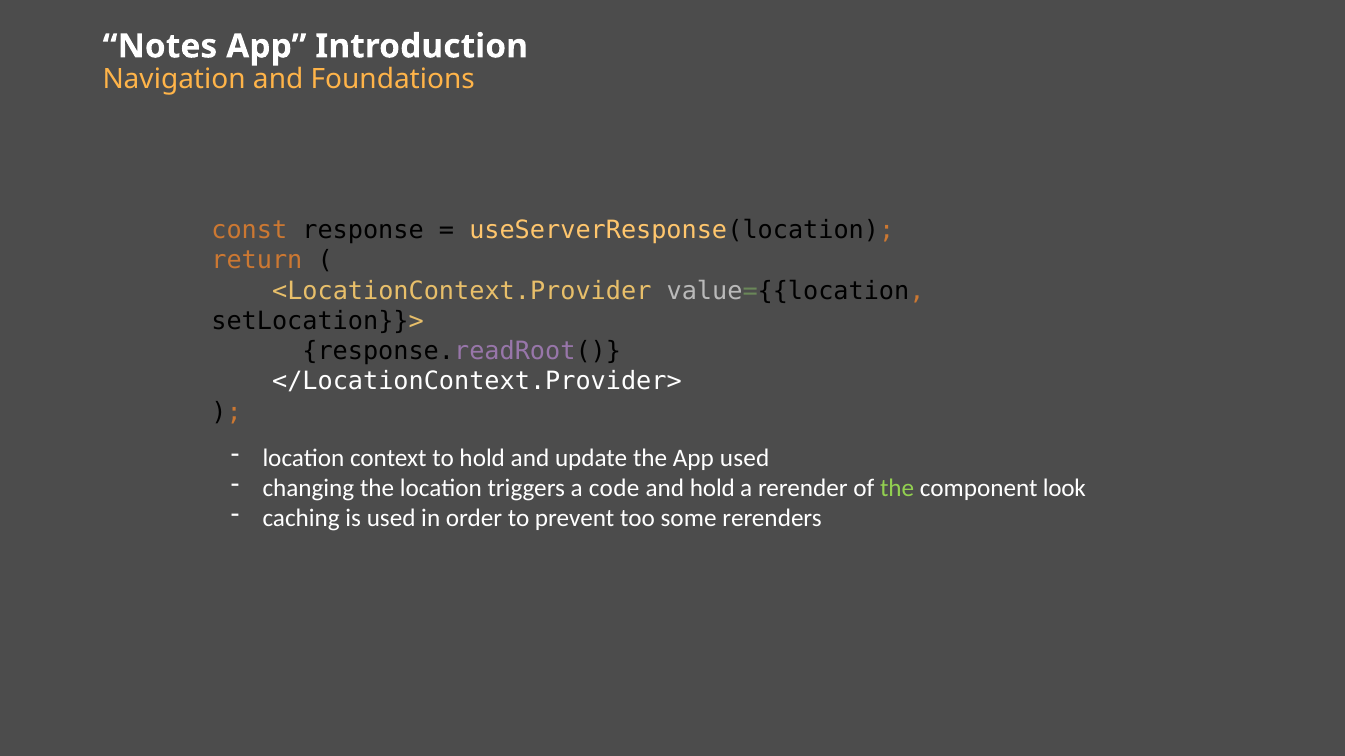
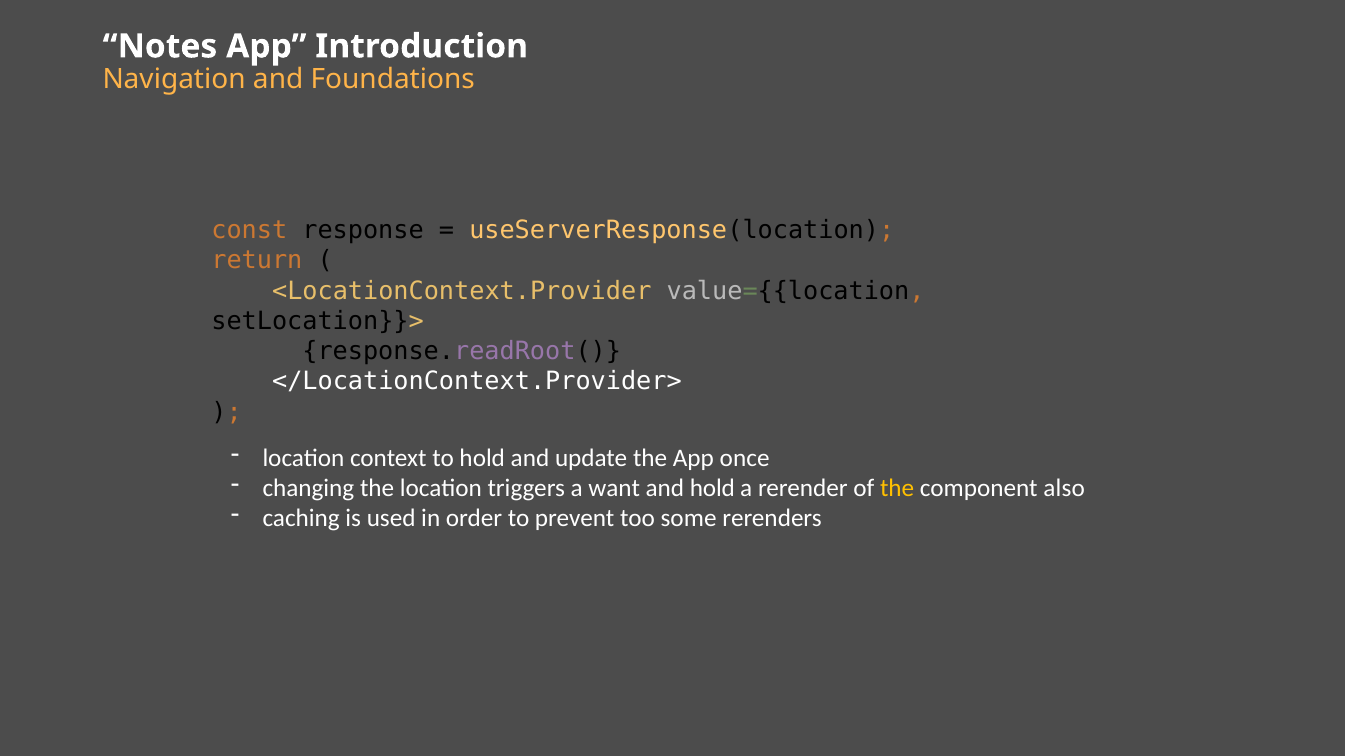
App used: used -> once
code: code -> want
the at (897, 489) colour: light green -> yellow
look: look -> also
